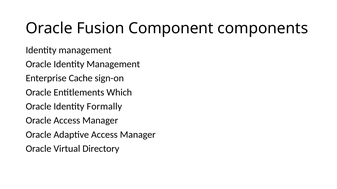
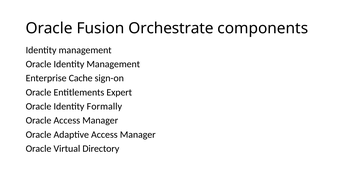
Component: Component -> Orchestrate
Which: Which -> Expert
